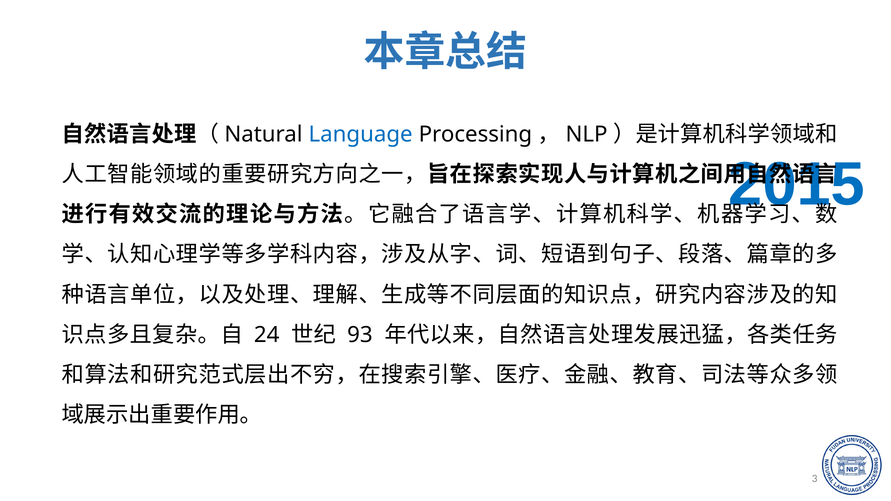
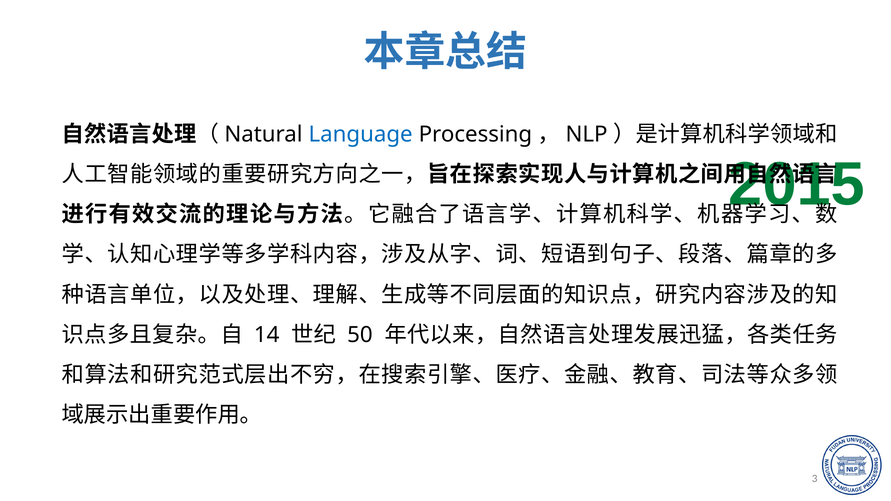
2015 colour: blue -> green
24: 24 -> 14
93: 93 -> 50
